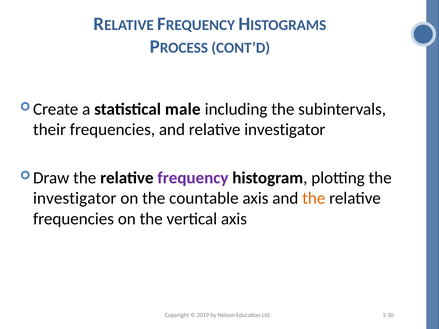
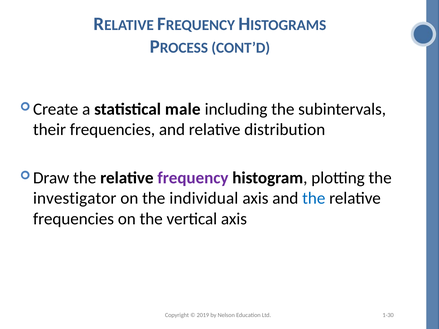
relative investigator: investigator -> distribution
countable: countable -> individual
the at (314, 198) colour: orange -> blue
